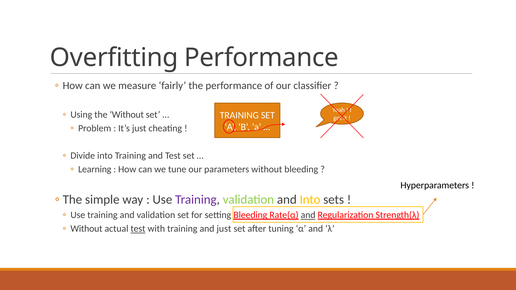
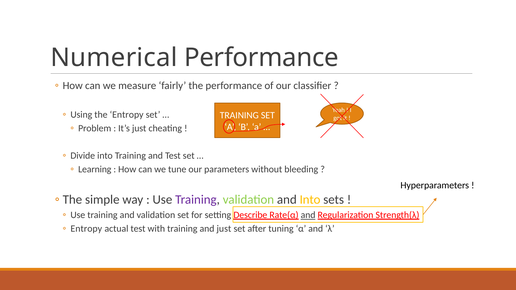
Overfitting: Overfitting -> Numerical
the Without: Without -> Entropy
setting Bleeding: Bleeding -> Describe
Without at (86, 229): Without -> Entropy
test at (138, 229) underline: present -> none
